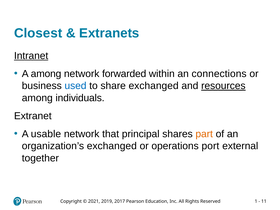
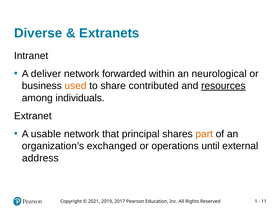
Closest: Closest -> Diverse
Intranet underline: present -> none
A among: among -> deliver
connections: connections -> neurological
used colour: blue -> orange
share exchanged: exchanged -> contributed
port: port -> until
together: together -> address
